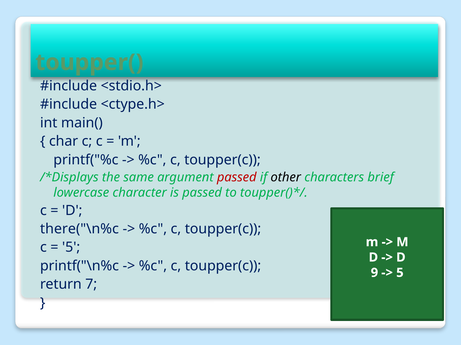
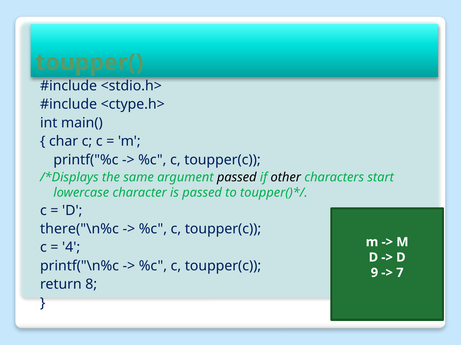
passed at (237, 178) colour: red -> black
brief: brief -> start
5 at (71, 248): 5 -> 4
5 at (400, 273): 5 -> 7
7: 7 -> 8
